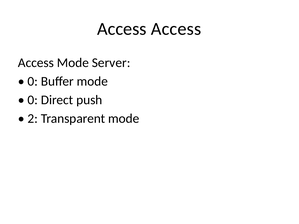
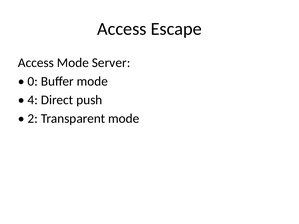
Access at (176, 29): Access -> Escape
0 at (33, 100): 0 -> 4
